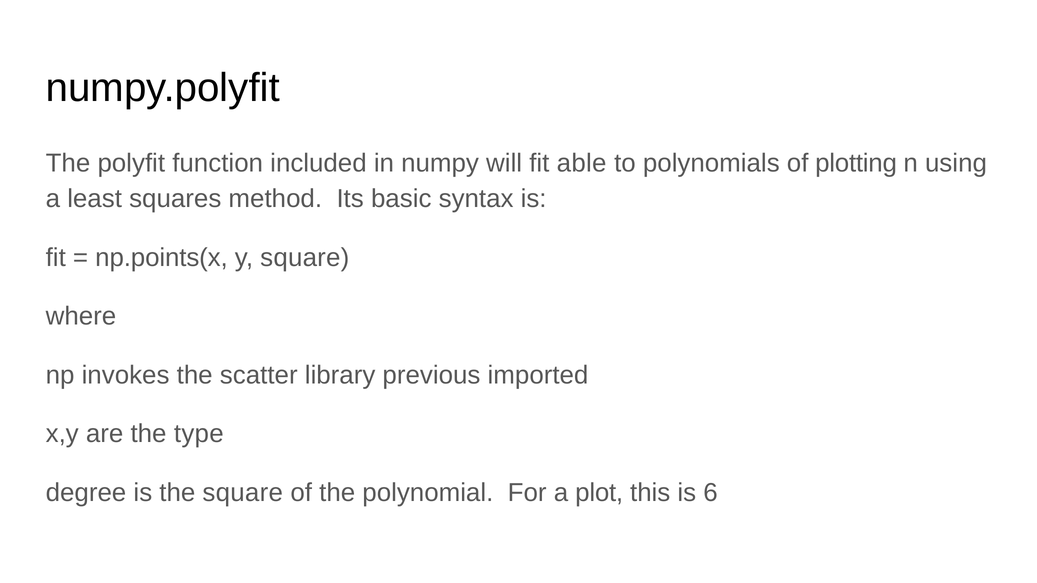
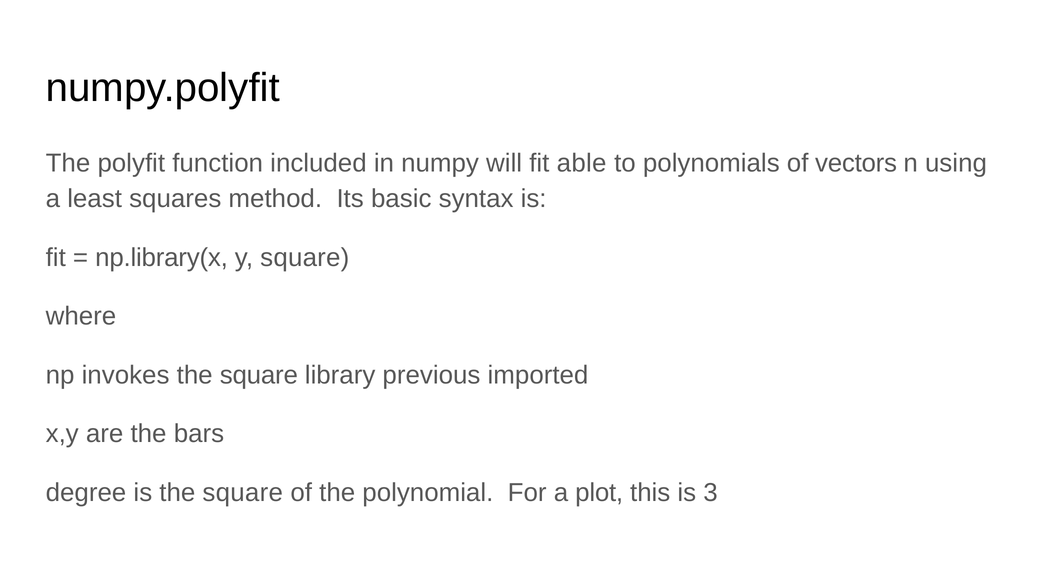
plotting: plotting -> vectors
np.points(x: np.points(x -> np.library(x
invokes the scatter: scatter -> square
type: type -> bars
6: 6 -> 3
